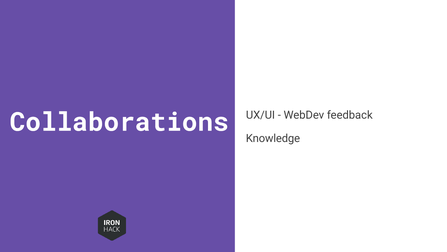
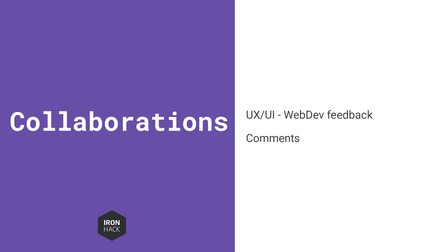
Knowledge: Knowledge -> Comments
